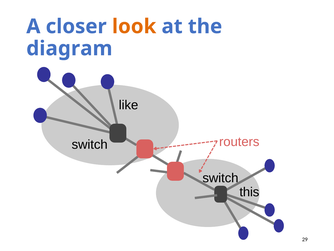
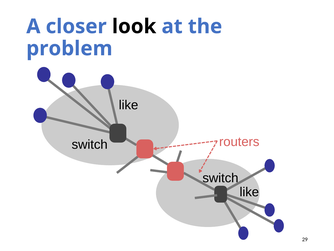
look colour: orange -> black
diagram: diagram -> problem
this at (249, 192): this -> like
